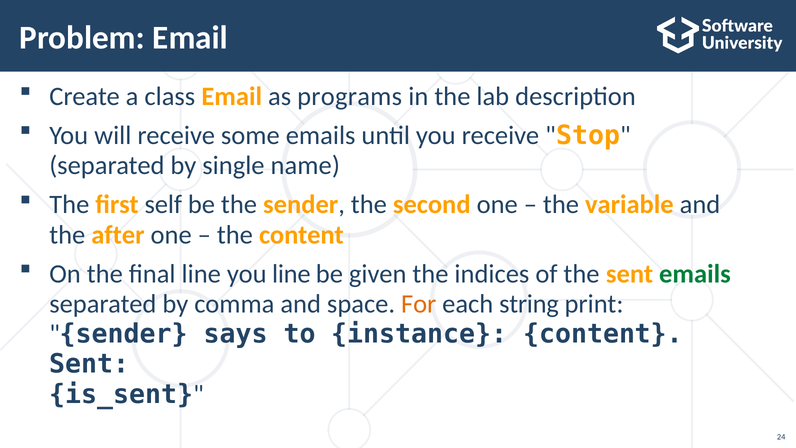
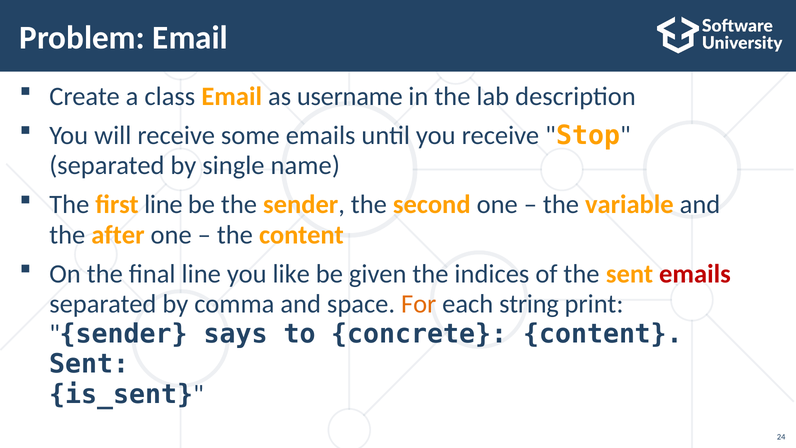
programs: programs -> username
first self: self -> line
you line: line -> like
emails at (695, 274) colour: green -> red
instance: instance -> concrete
